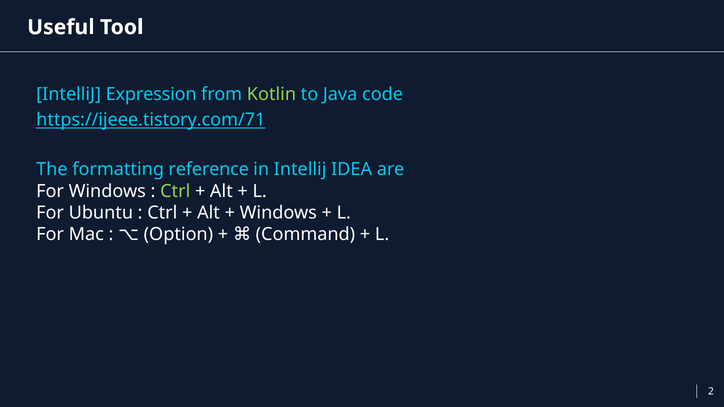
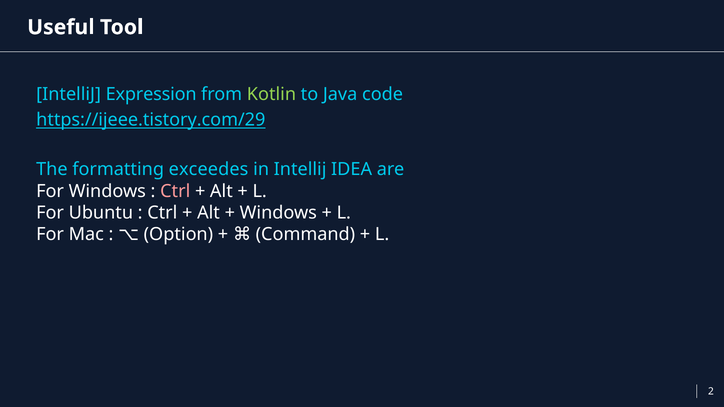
https://ijeee.tistory.com/71: https://ijeee.tistory.com/71 -> https://ijeee.tistory.com/29
reference: reference -> exceedes
Ctrl at (175, 191) colour: light green -> pink
